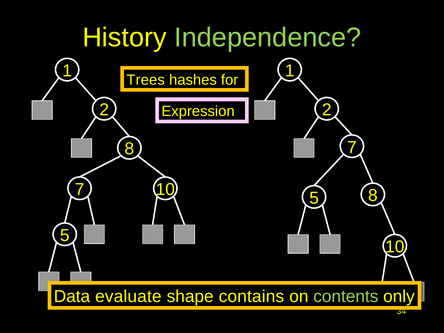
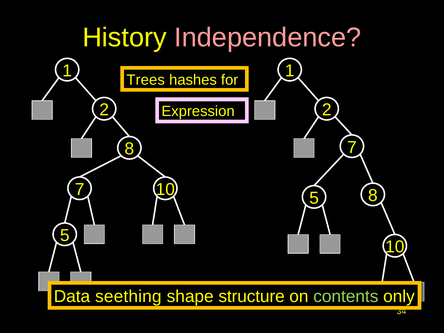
Independence colour: light green -> pink
evaluate: evaluate -> seething
contains: contains -> structure
